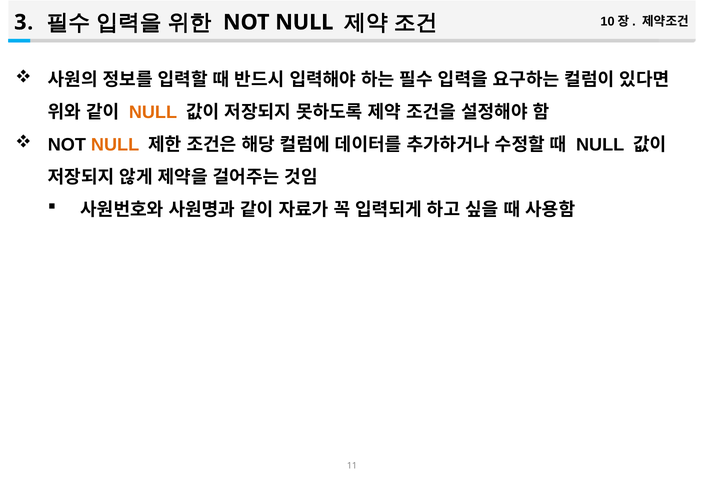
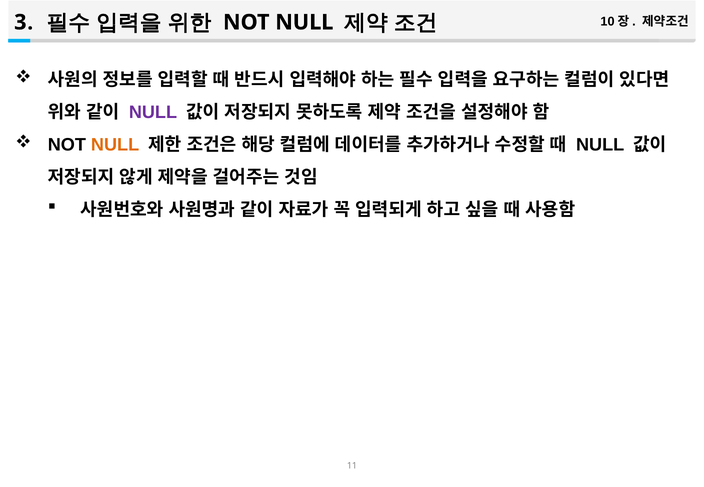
NULL at (153, 112) colour: orange -> purple
